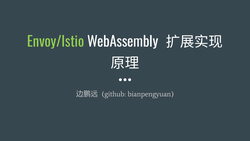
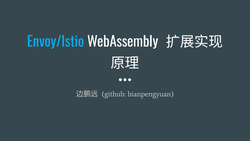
Envoy/Istio colour: light green -> light blue
